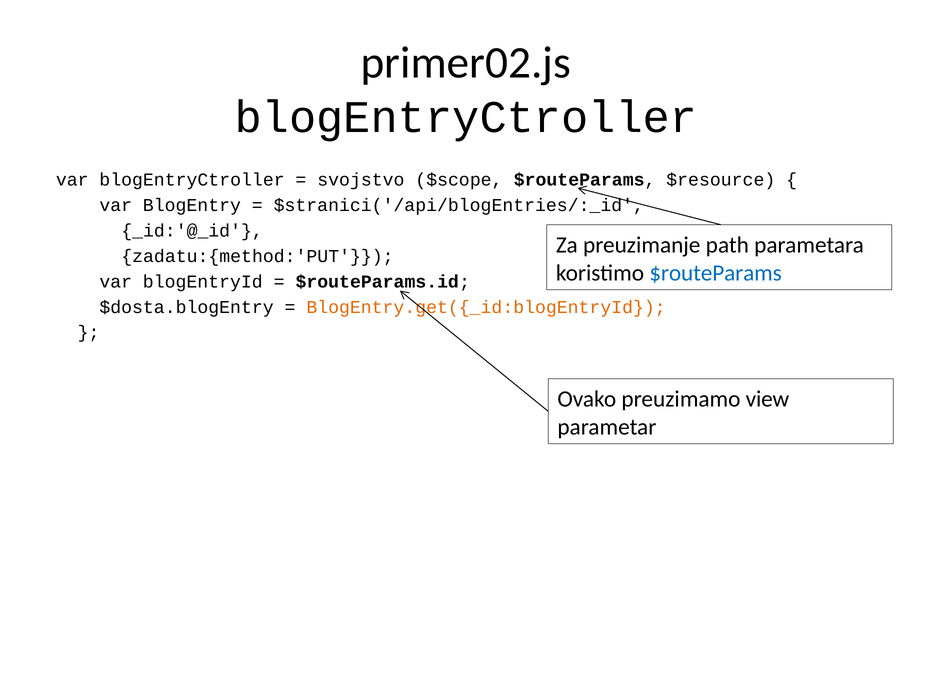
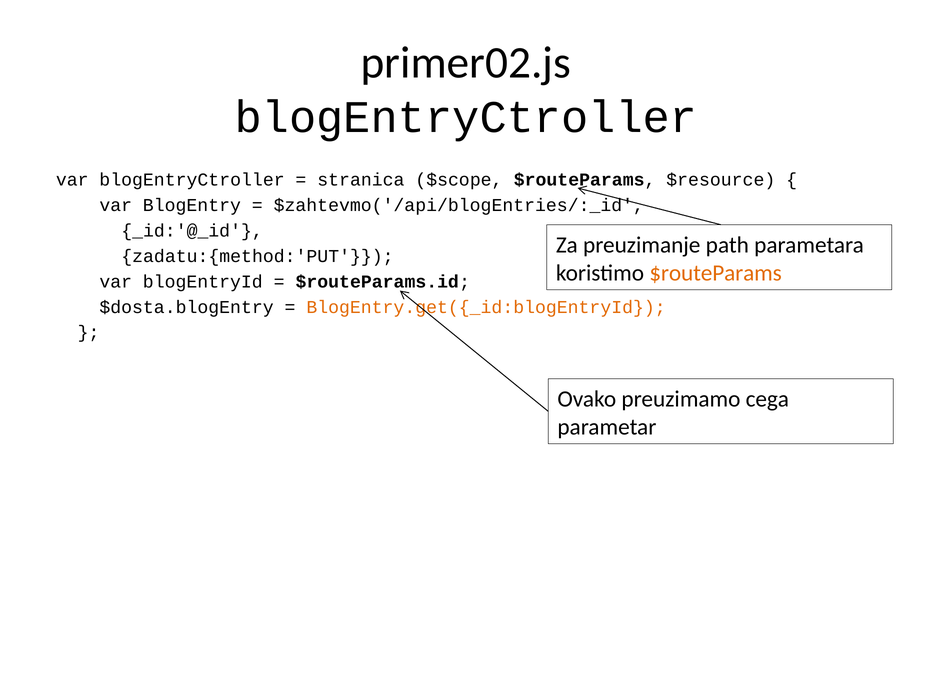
svojstvo: svojstvo -> stranica
$stranici('/api/blogEntries/:_id: $stranici('/api/blogEntries/:_id -> $zahtevmo('/api/blogEntries/:_id
$routeParams at (716, 273) colour: blue -> orange
view: view -> cega
